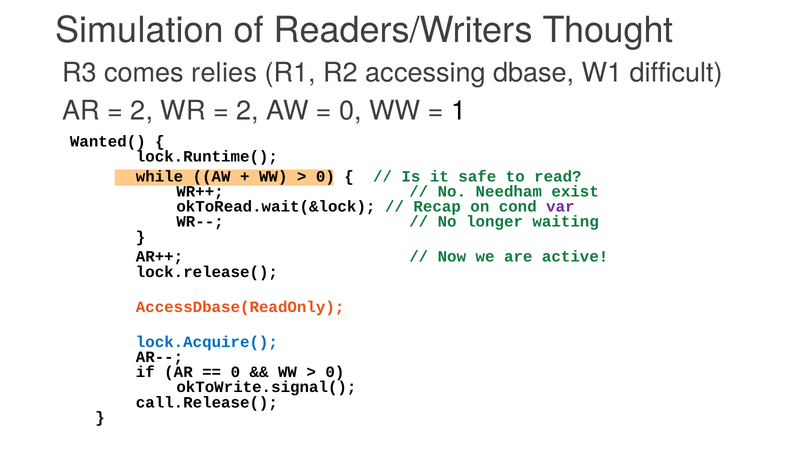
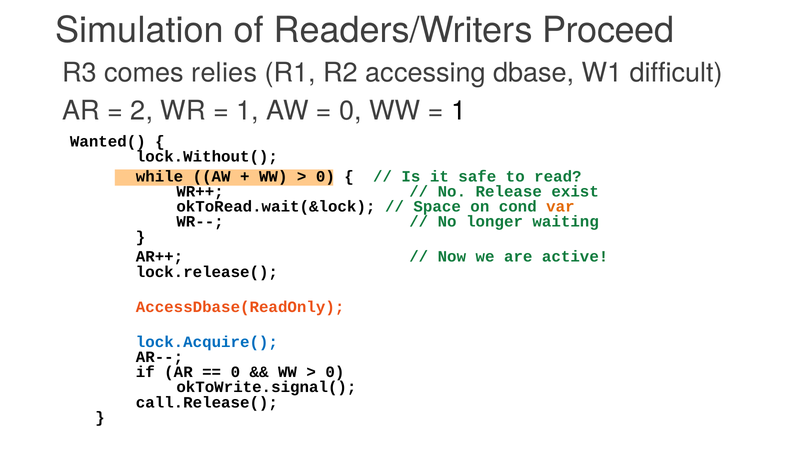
Thought: Thought -> Proceed
2 at (248, 111): 2 -> 1
lock.Runtime(: lock.Runtime( -> lock.Without(
Needham: Needham -> Release
Recap: Recap -> Space
var colour: purple -> orange
